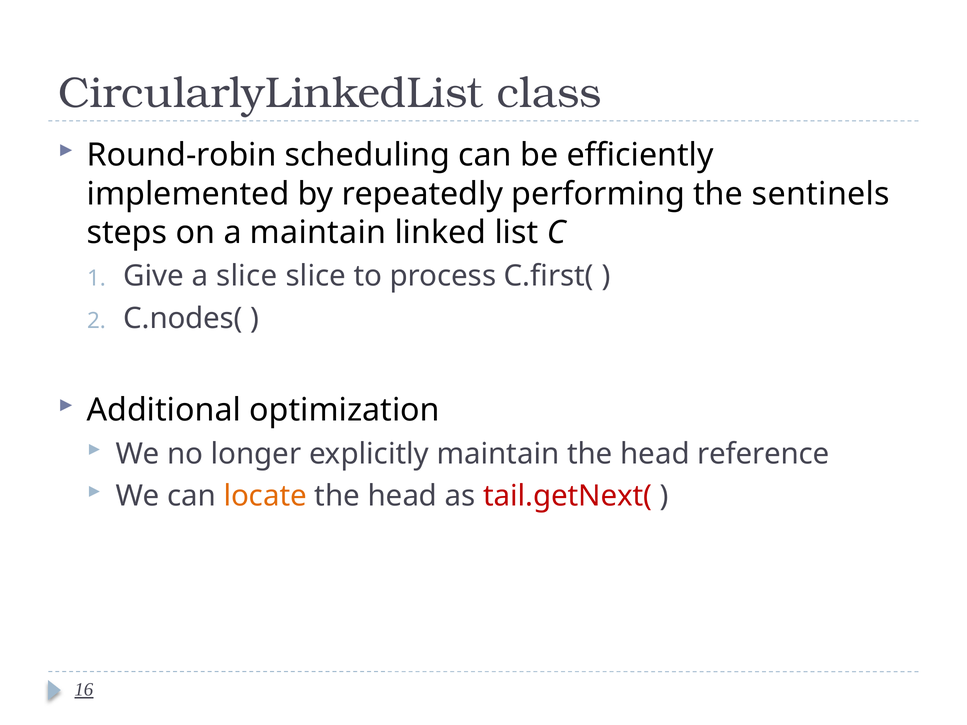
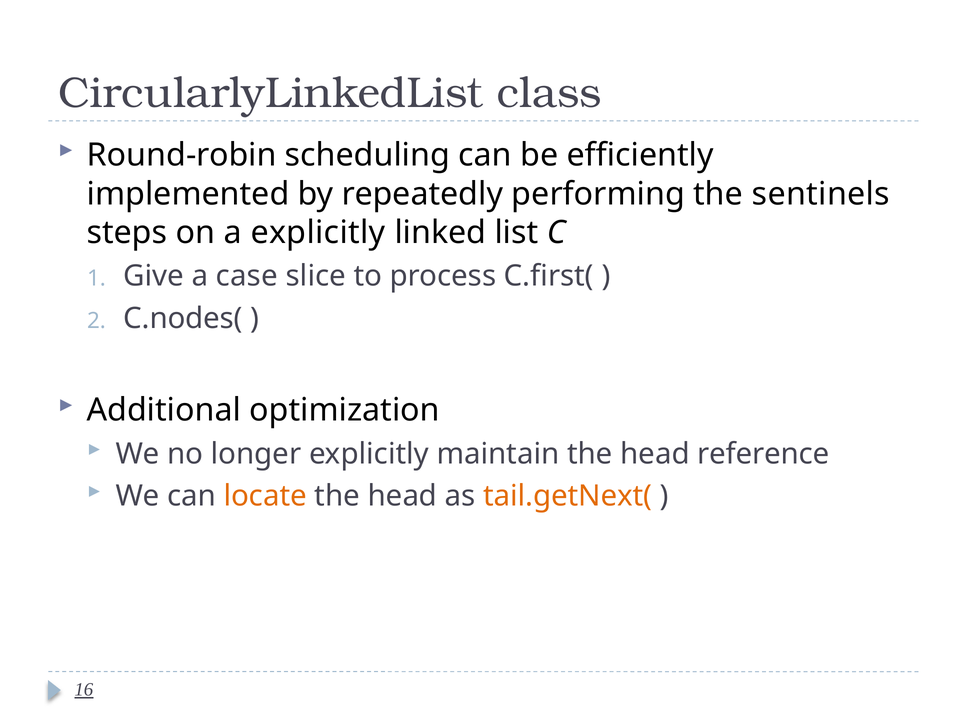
a maintain: maintain -> explicitly
a slice: slice -> case
tail.getNext( colour: red -> orange
